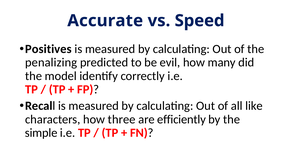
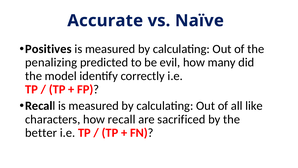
Speed: Speed -> Naïve
how three: three -> recall
efficiently: efficiently -> sacrificed
simple: simple -> better
